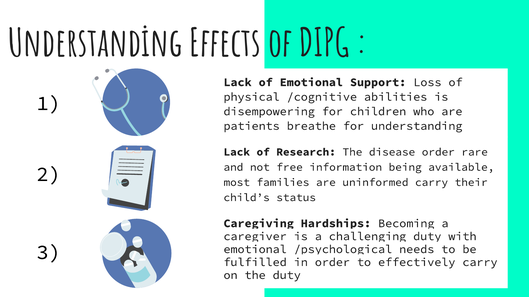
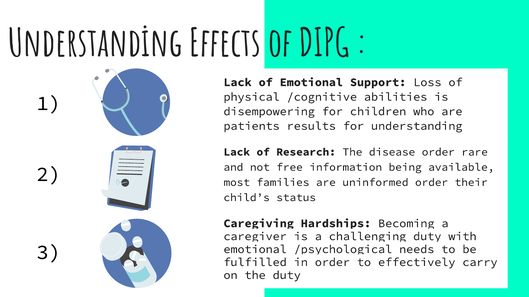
breathe: breathe -> results
uninformed carry: carry -> order
